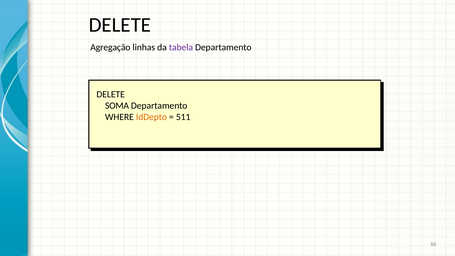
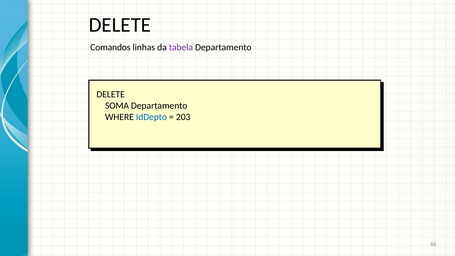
Agregação: Agregação -> Comandos
IdDepto colour: orange -> blue
511: 511 -> 203
